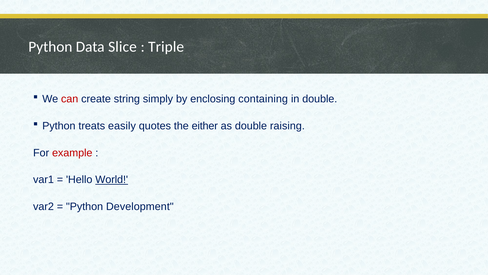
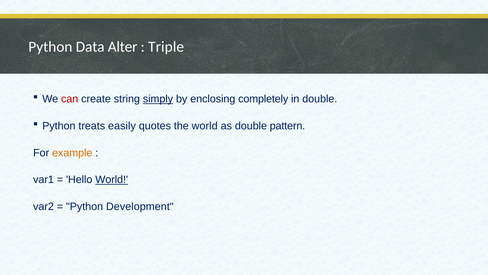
Slice: Slice -> Alter
simply underline: none -> present
containing: containing -> completely
the either: either -> world
raising: raising -> pattern
example colour: red -> orange
